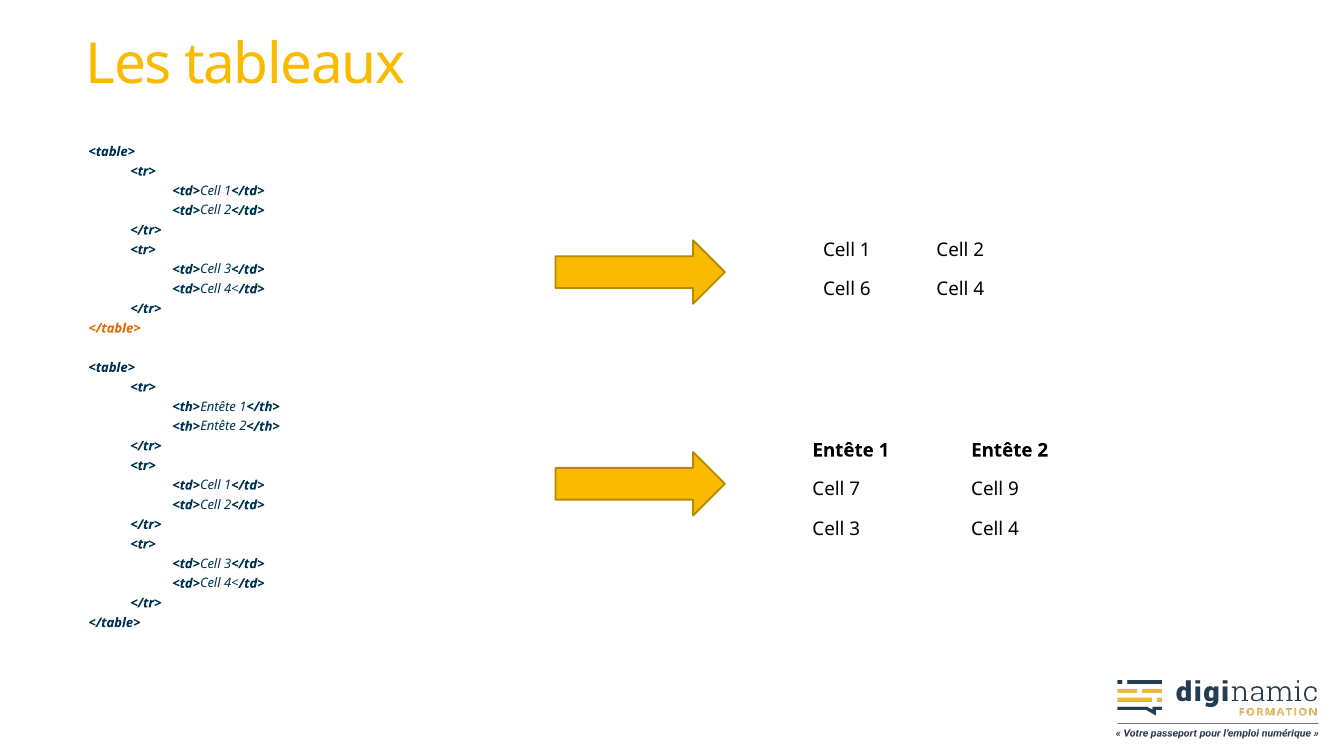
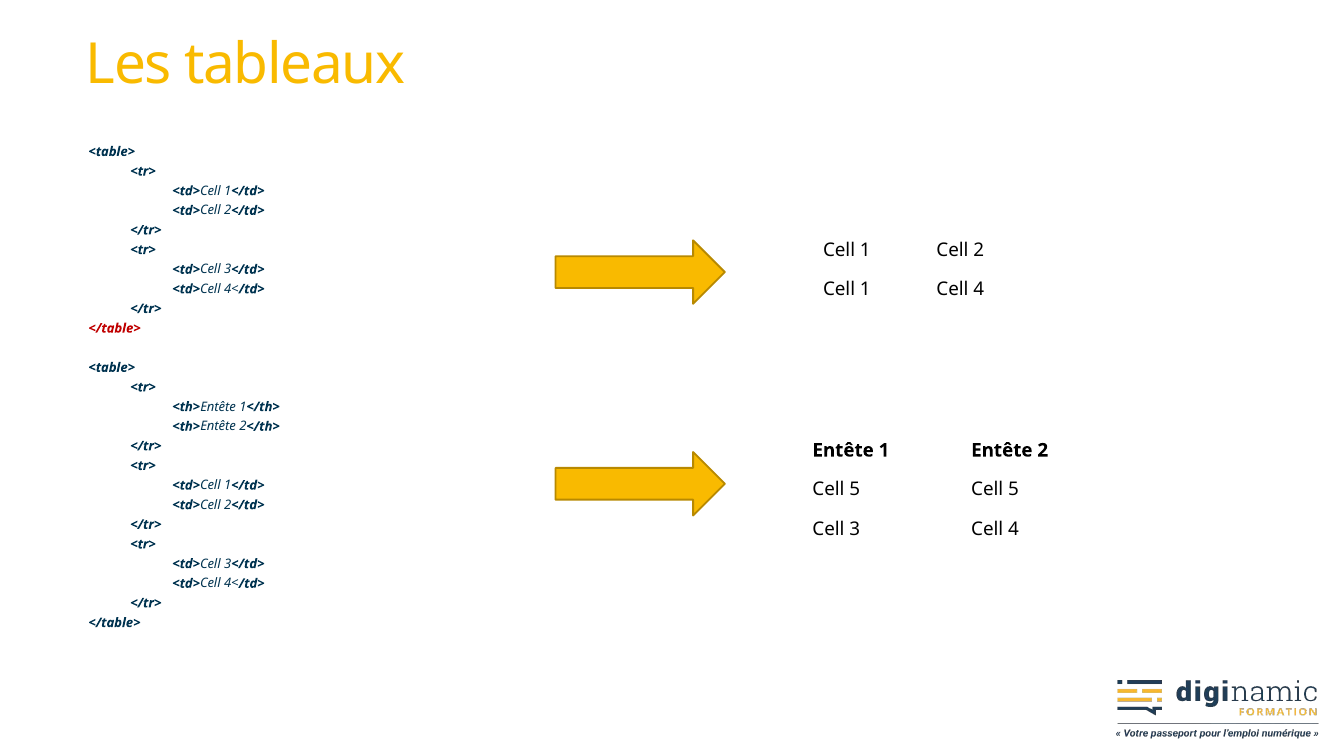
6 at (865, 290): 6 -> 1
</table> at (115, 328) colour: orange -> red
7 at (855, 490): 7 -> 5
9 at (1013, 490): 9 -> 5
